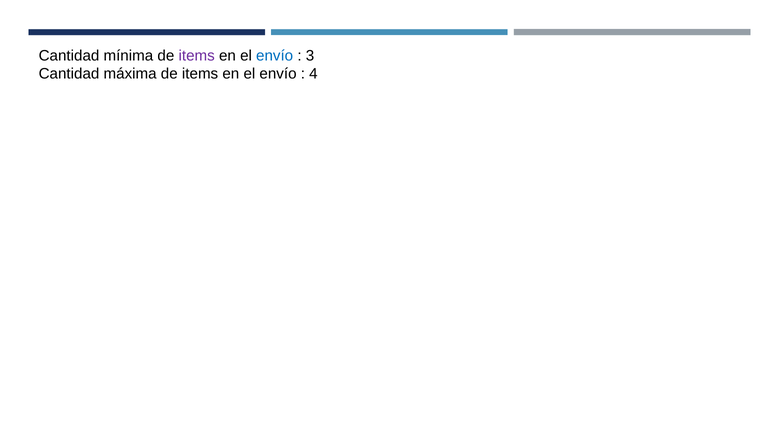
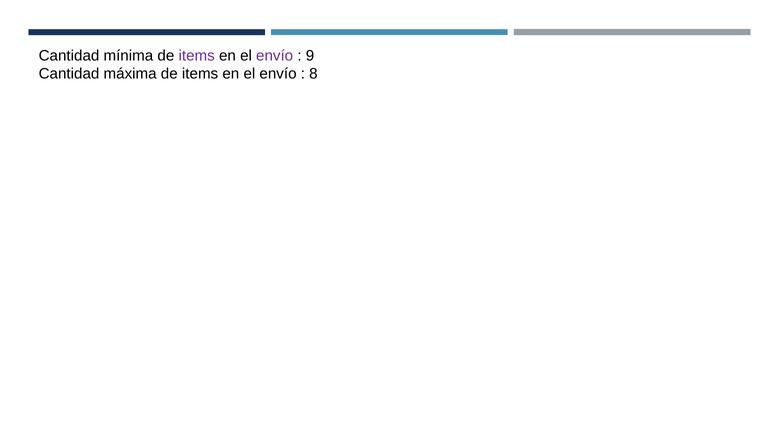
envío at (275, 56) colour: blue -> purple
3: 3 -> 9
4: 4 -> 8
